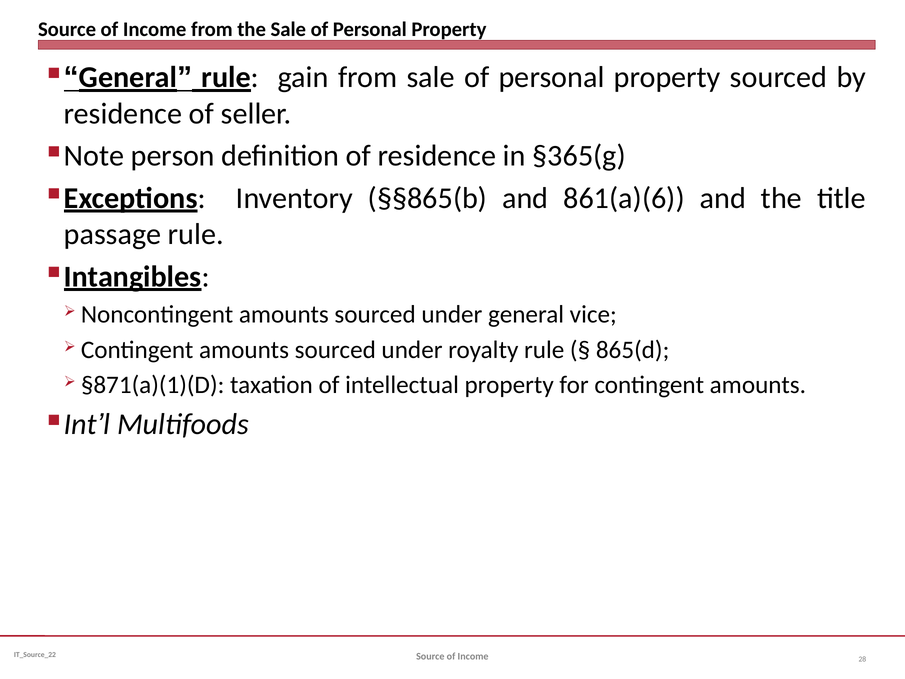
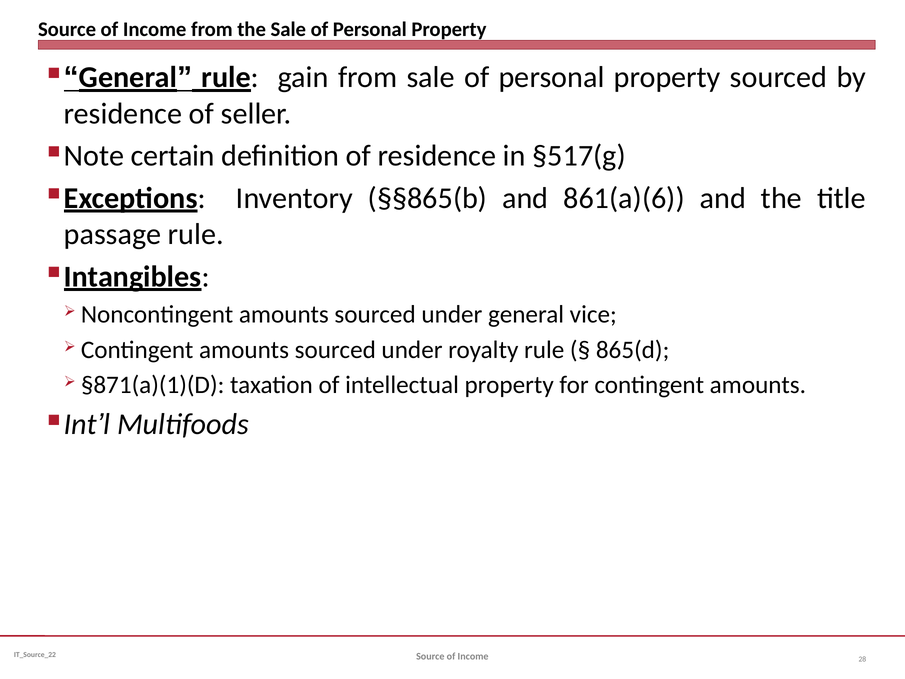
person: person -> certain
§365(g: §365(g -> §517(g
